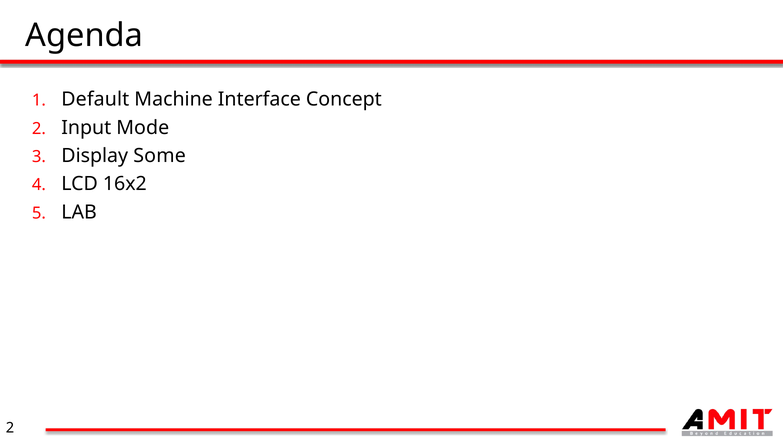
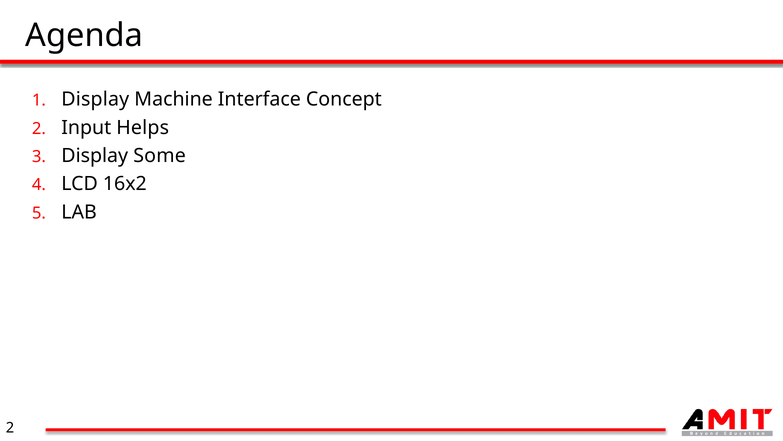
Default at (95, 99): Default -> Display
Mode: Mode -> Helps
